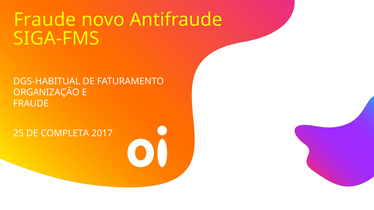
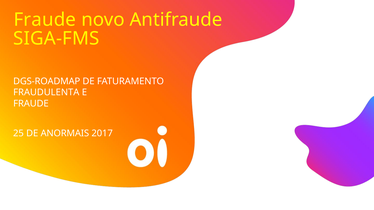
DGS-HABITUAL: DGS-HABITUAL -> DGS-ROADMAP
ORGANIZAÇÃO: ORGANIZAÇÃO -> FRAUDULENTA
COMPLETA: COMPLETA -> ANORMAIS
